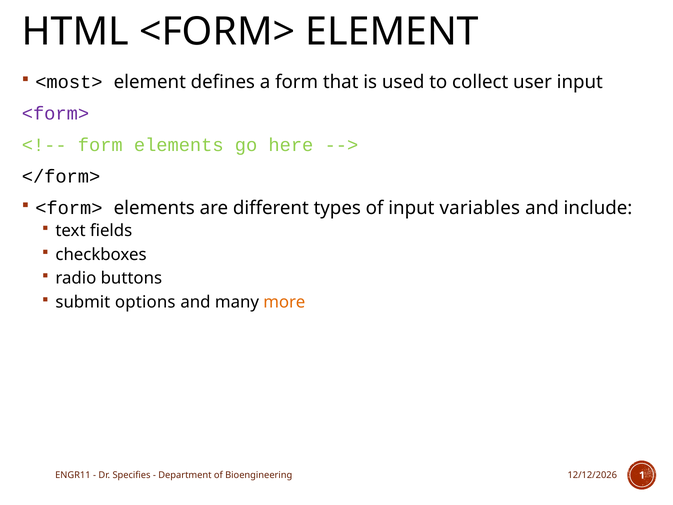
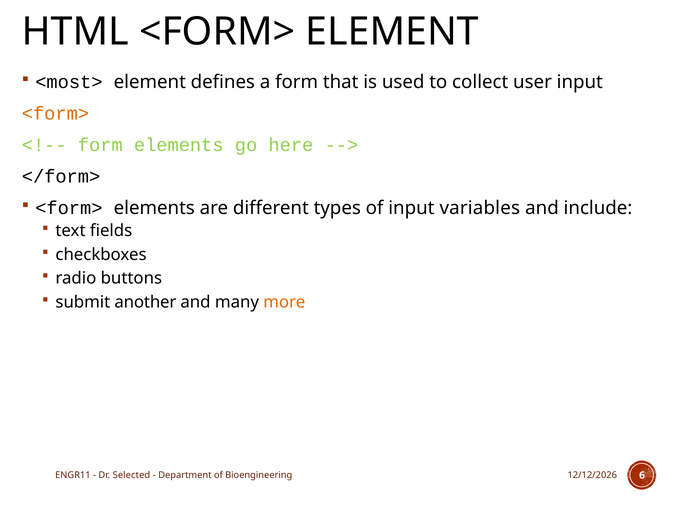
<form> at (55, 113) colour: purple -> orange
options: options -> another
Specifies: Specifies -> Selected
1: 1 -> 6
